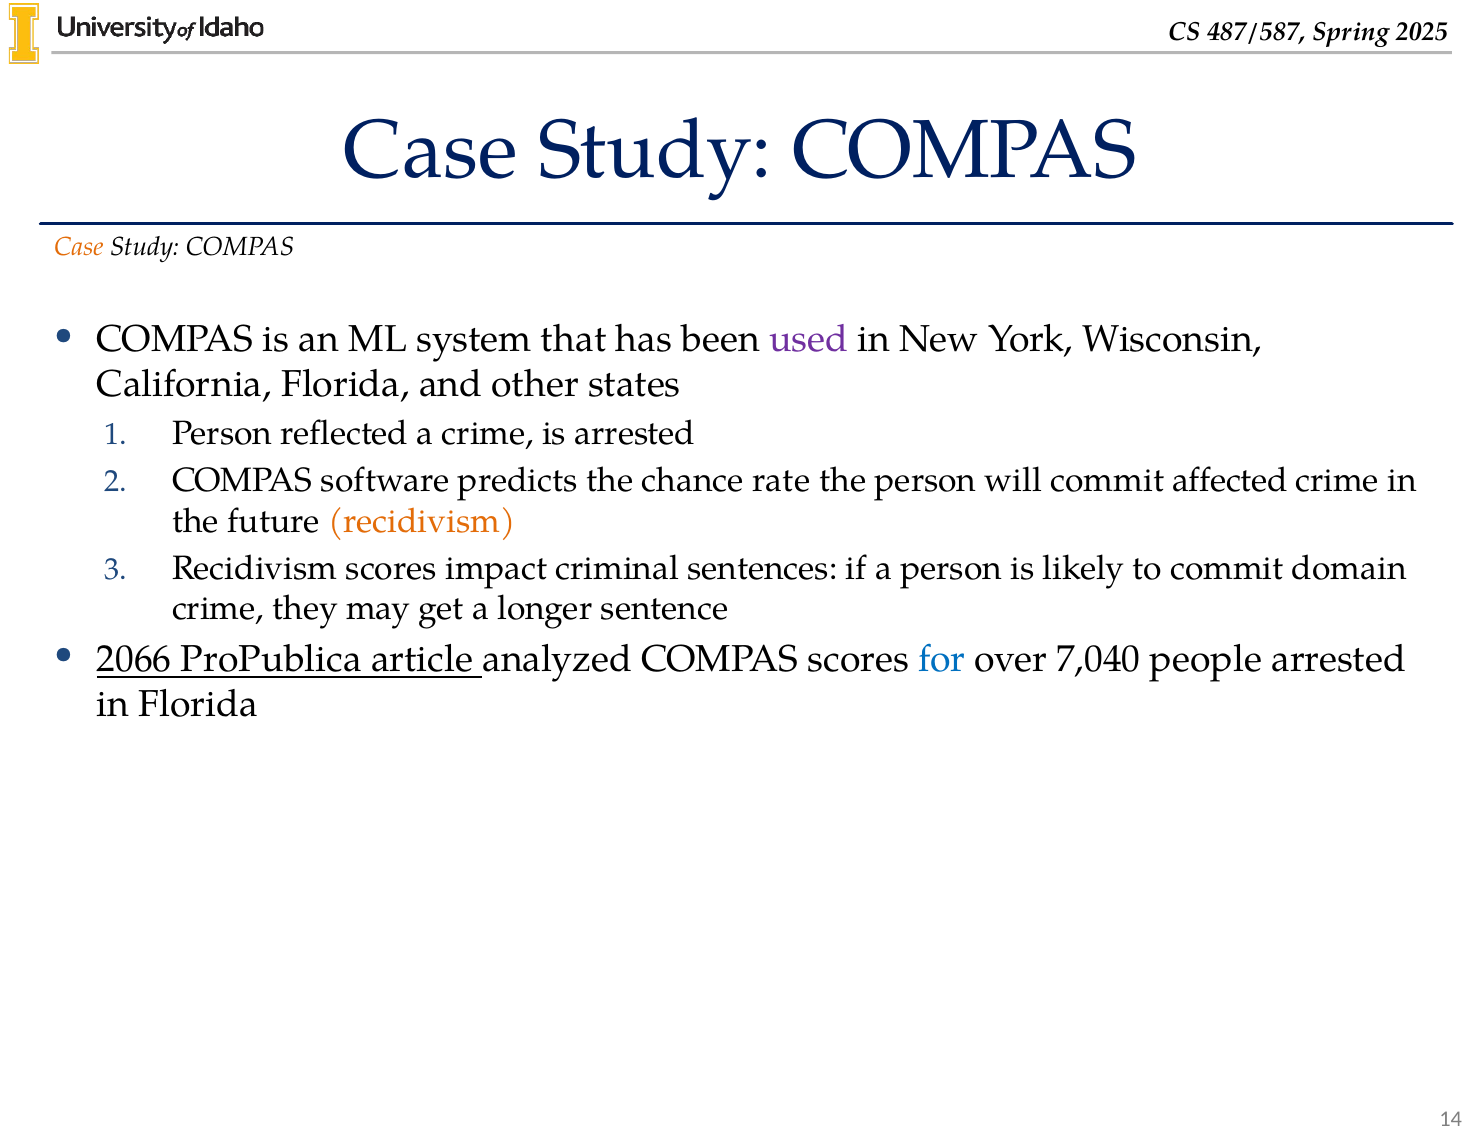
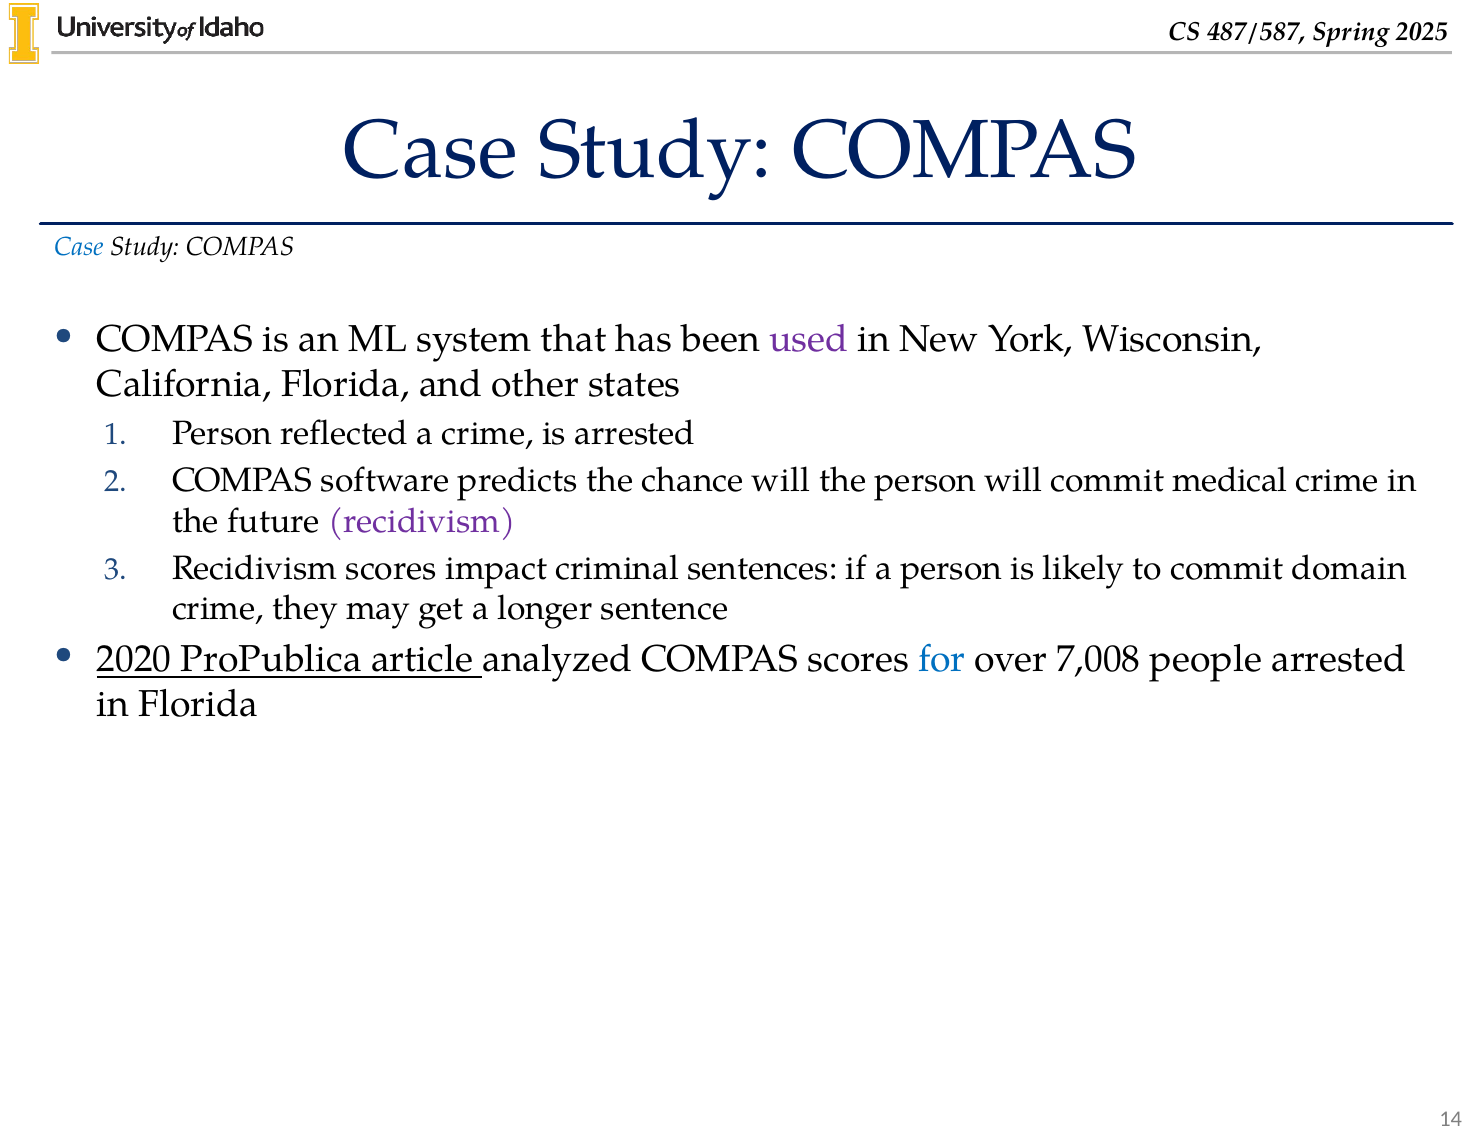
Case at (79, 247) colour: orange -> blue
chance rate: rate -> will
affected: affected -> medical
recidivism at (422, 521) colour: orange -> purple
2066: 2066 -> 2020
7,040: 7,040 -> 7,008
